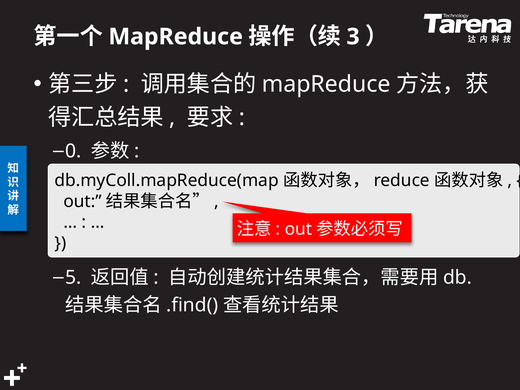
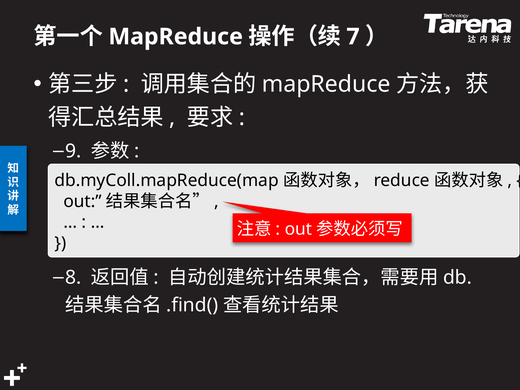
3: 3 -> 7
0: 0 -> 9
5: 5 -> 8
